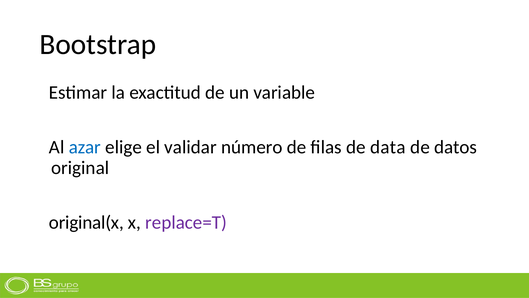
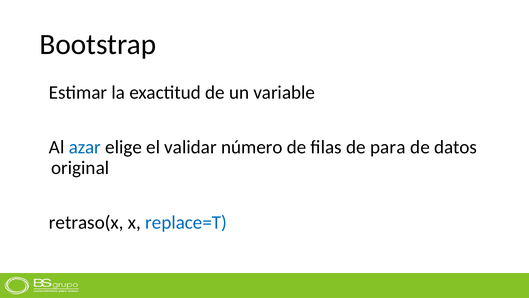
data: data -> para
original(x: original(x -> retraso(x
replace=T colour: purple -> blue
